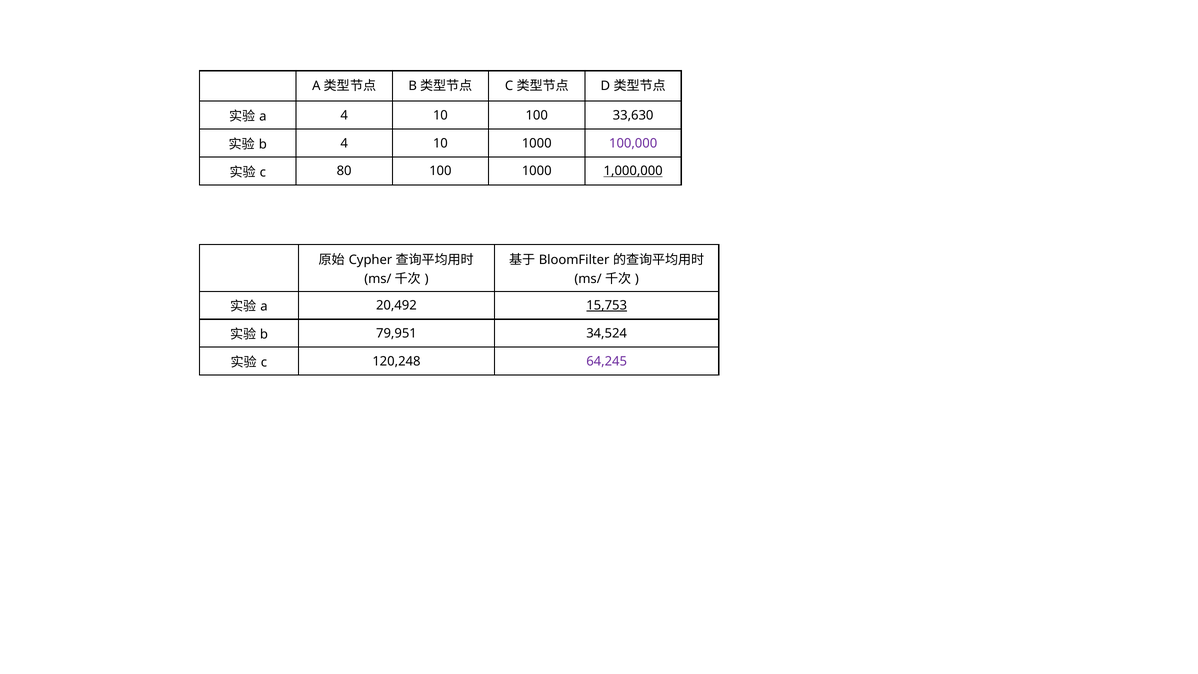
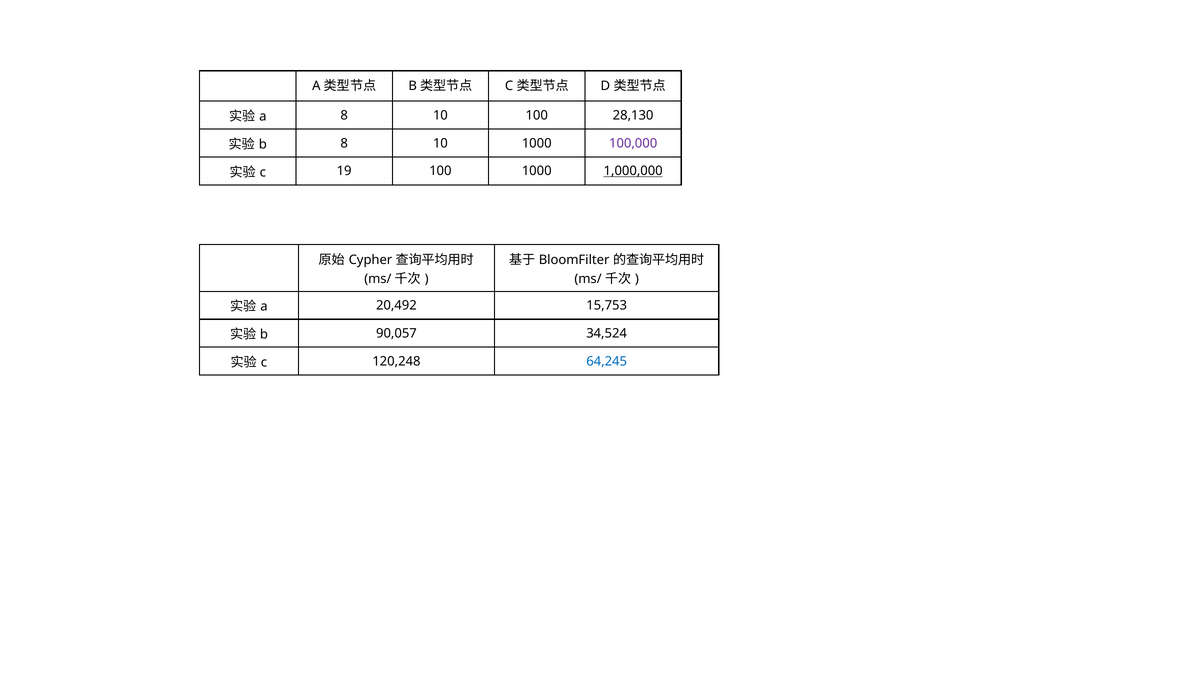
4 at (344, 115): 4 -> 8
33,630: 33,630 -> 28,130
4 at (344, 143): 4 -> 8
80: 80 -> 19
15,753 underline: present -> none
79,951: 79,951 -> 90,057
64,245 colour: purple -> blue
